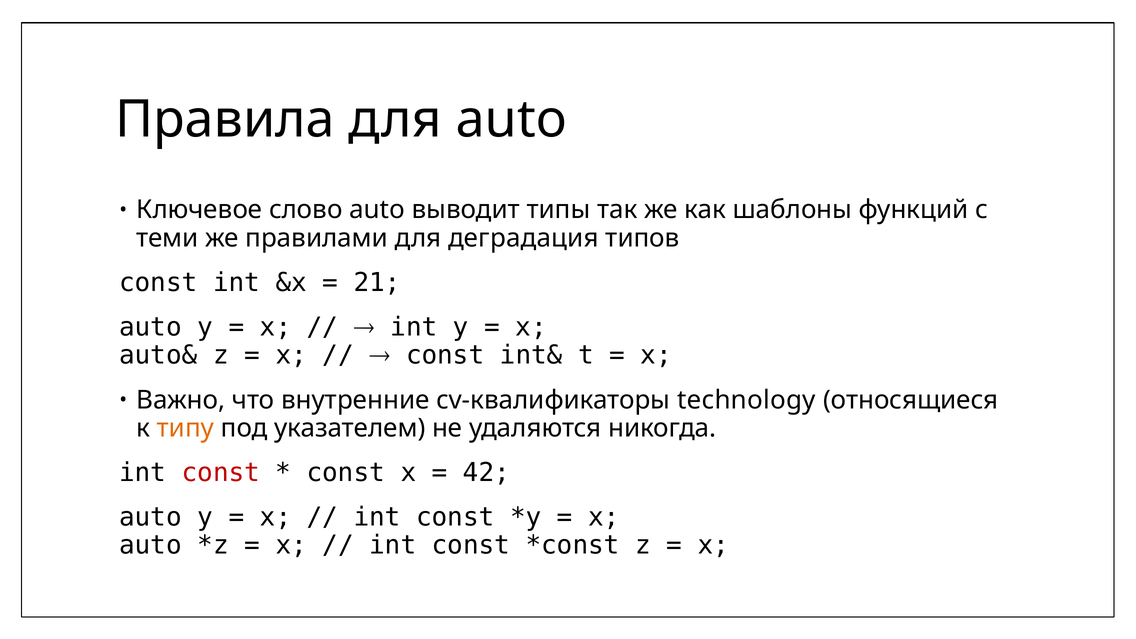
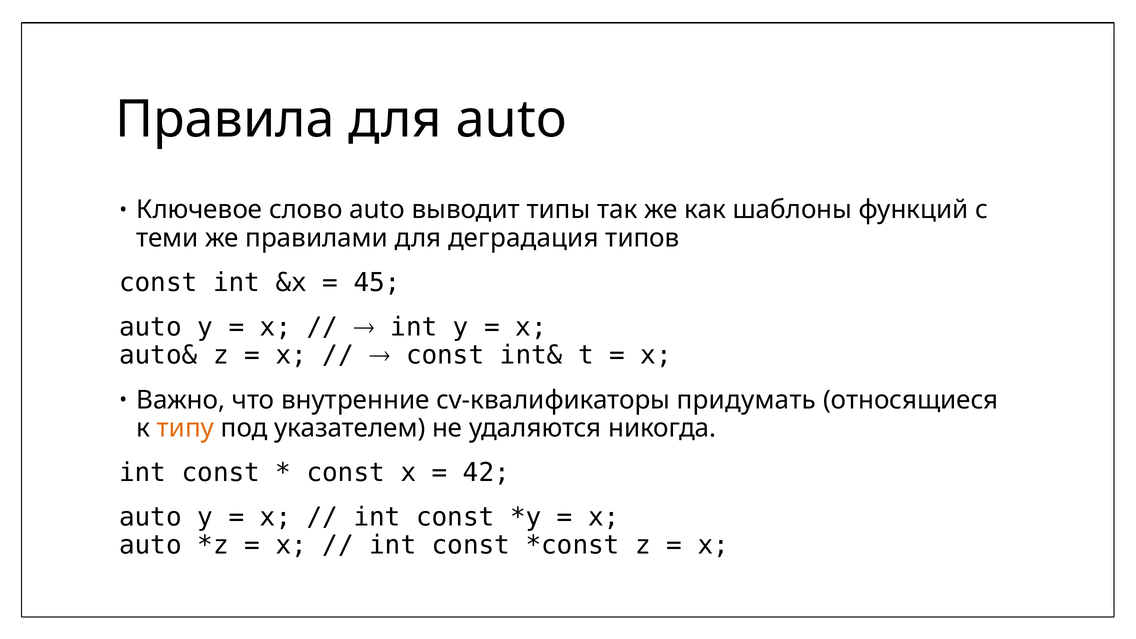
21: 21 -> 45
technology: technology -> придумать
const at (221, 473) colour: red -> black
